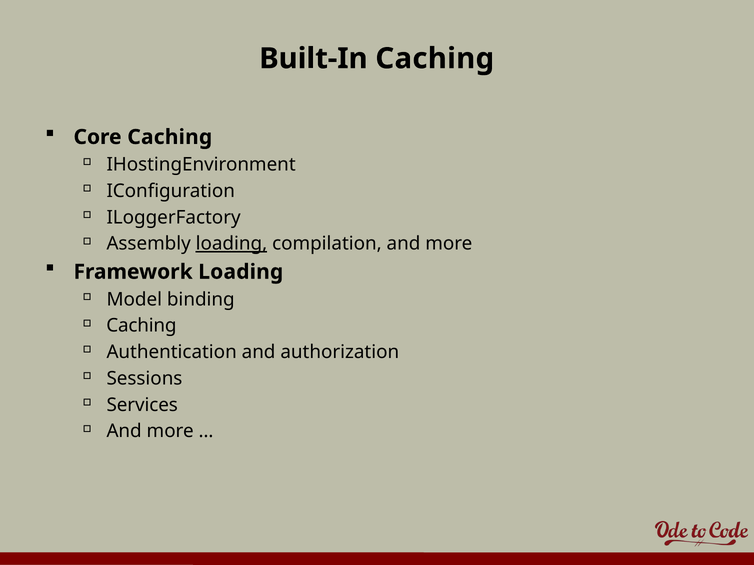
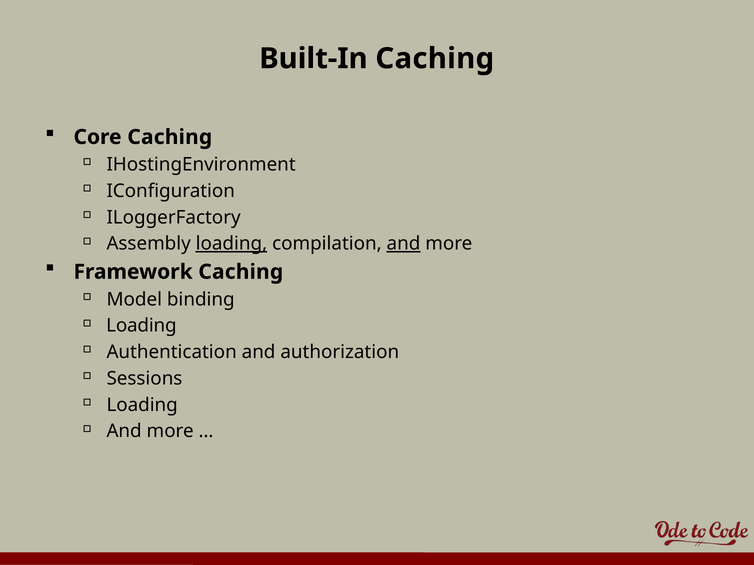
and at (404, 244) underline: none -> present
Framework Loading: Loading -> Caching
Caching at (141, 326): Caching -> Loading
Services at (142, 405): Services -> Loading
